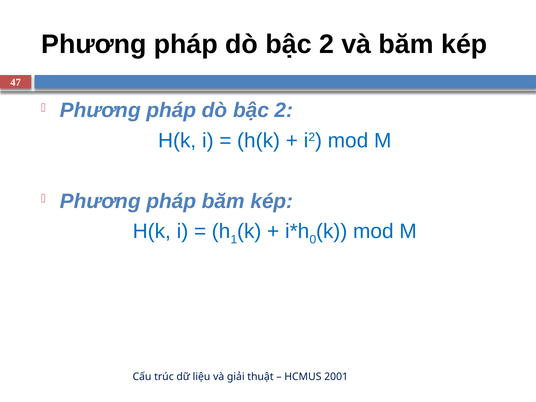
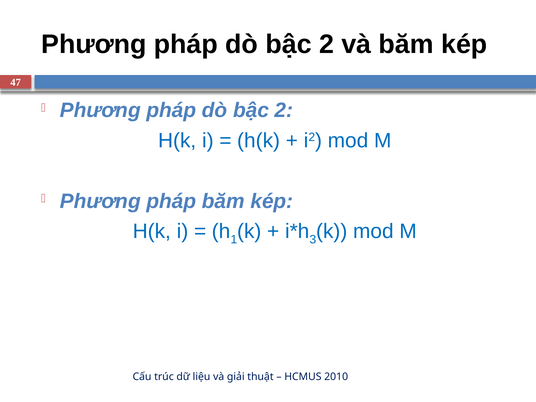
0: 0 -> 3
2001: 2001 -> 2010
